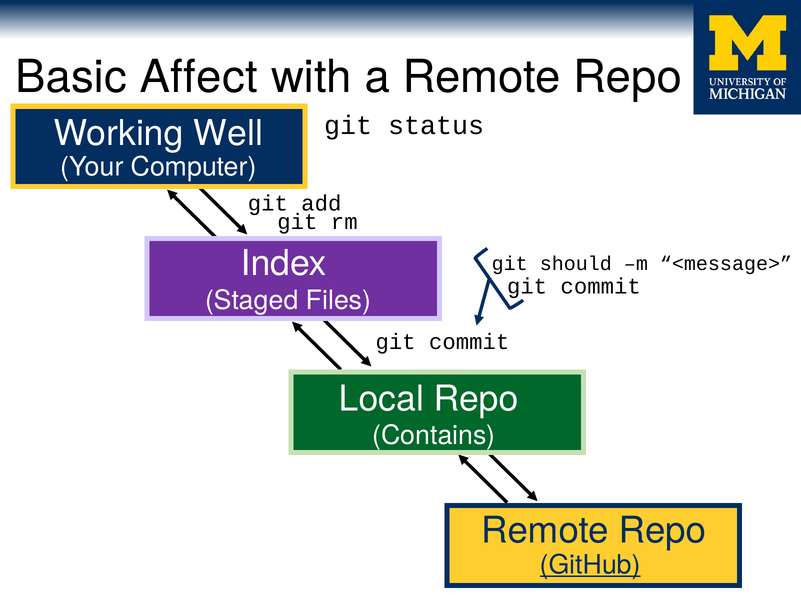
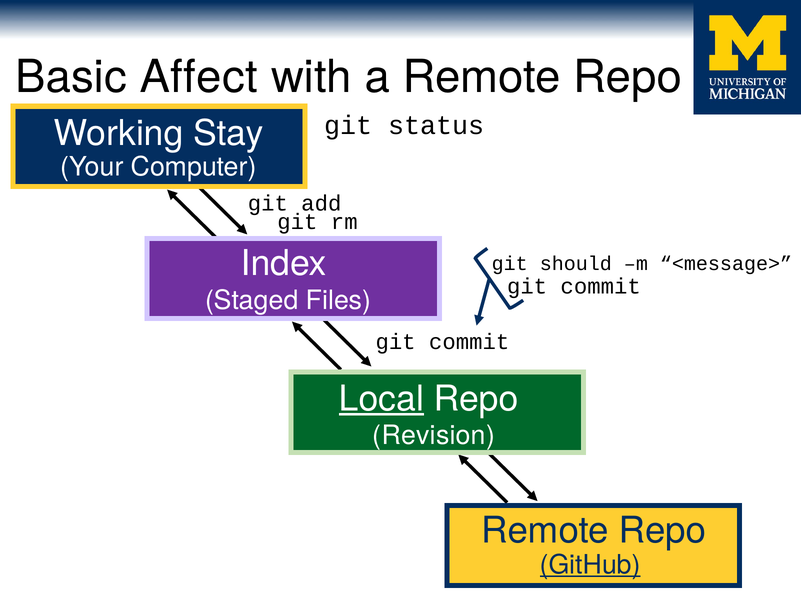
Well: Well -> Stay
Local underline: none -> present
Contains: Contains -> Revision
